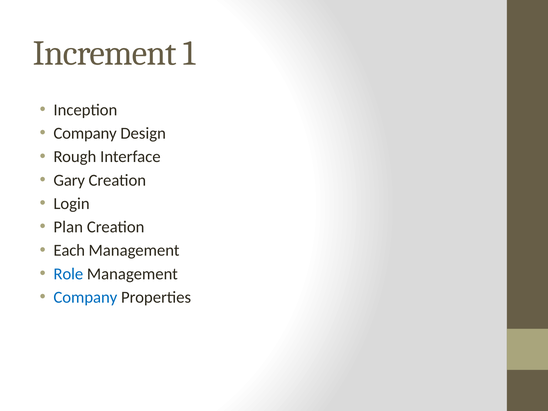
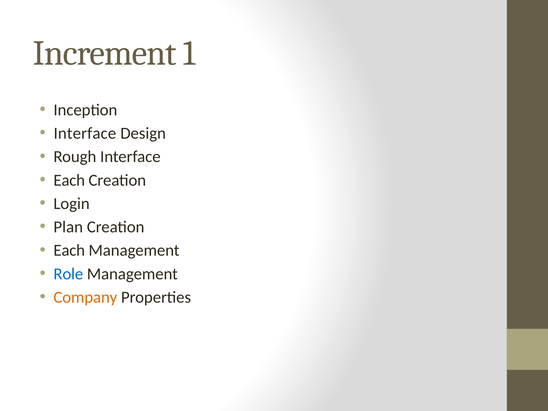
Company at (85, 133): Company -> Interface
Gary at (69, 180): Gary -> Each
Company at (85, 297) colour: blue -> orange
